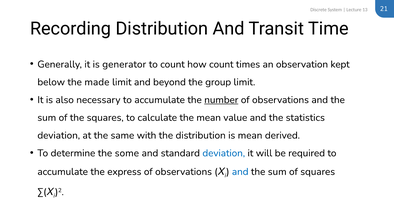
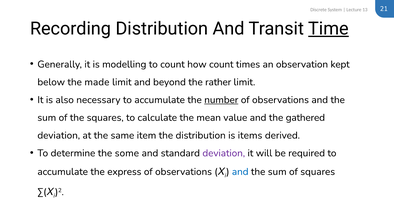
Time underline: none -> present
generator: generator -> modelling
group: group -> rather
statistics: statistics -> gathered
with: with -> item
is mean: mean -> items
deviation at (224, 153) colour: blue -> purple
